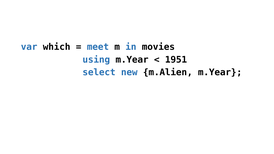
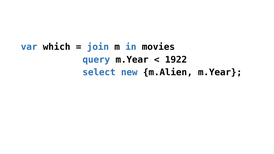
meet: meet -> join
using: using -> query
1951: 1951 -> 1922
